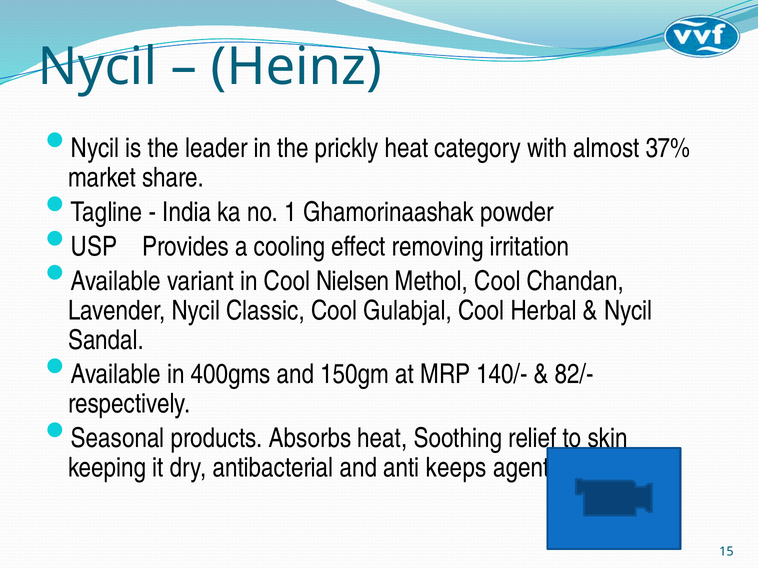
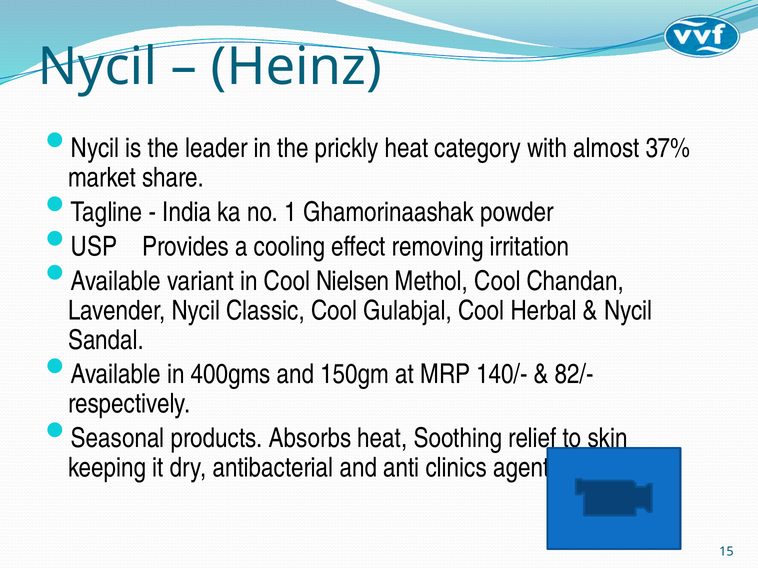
keeps: keeps -> clinics
